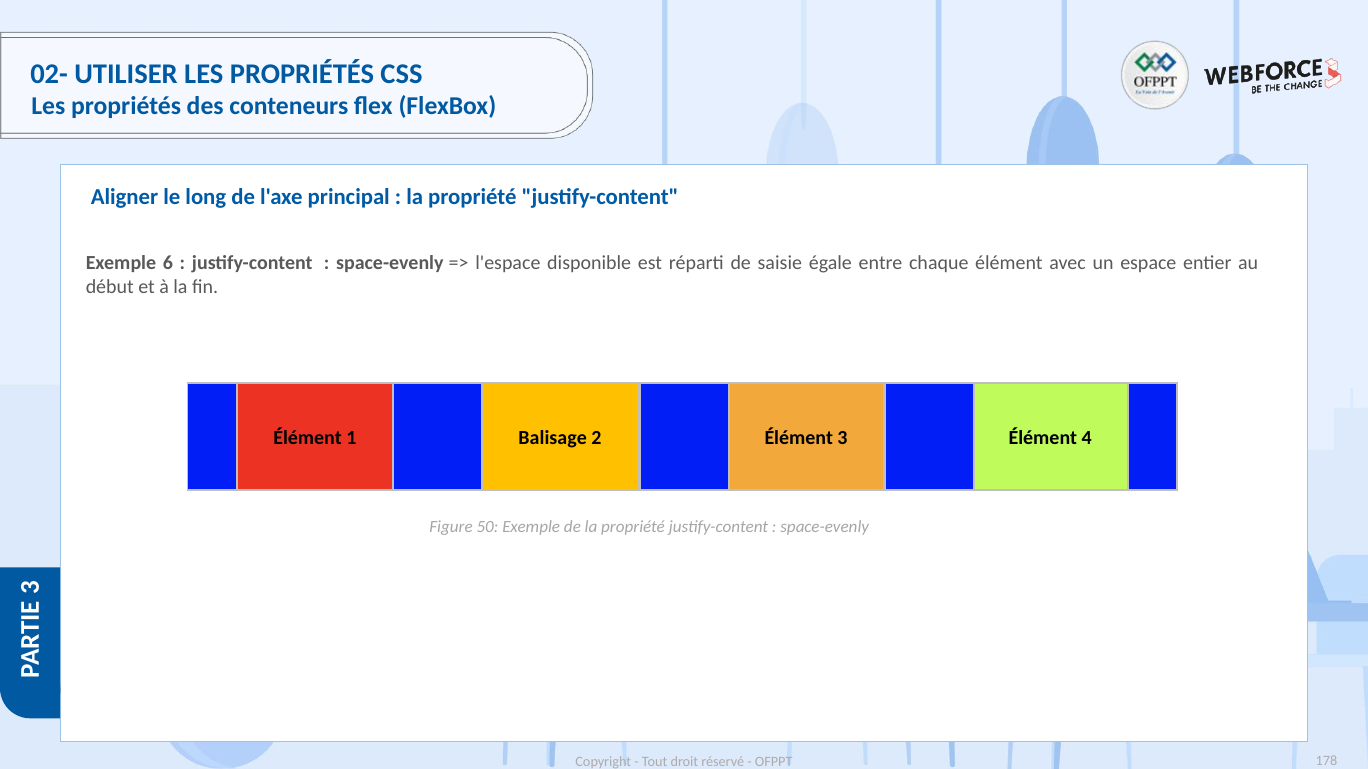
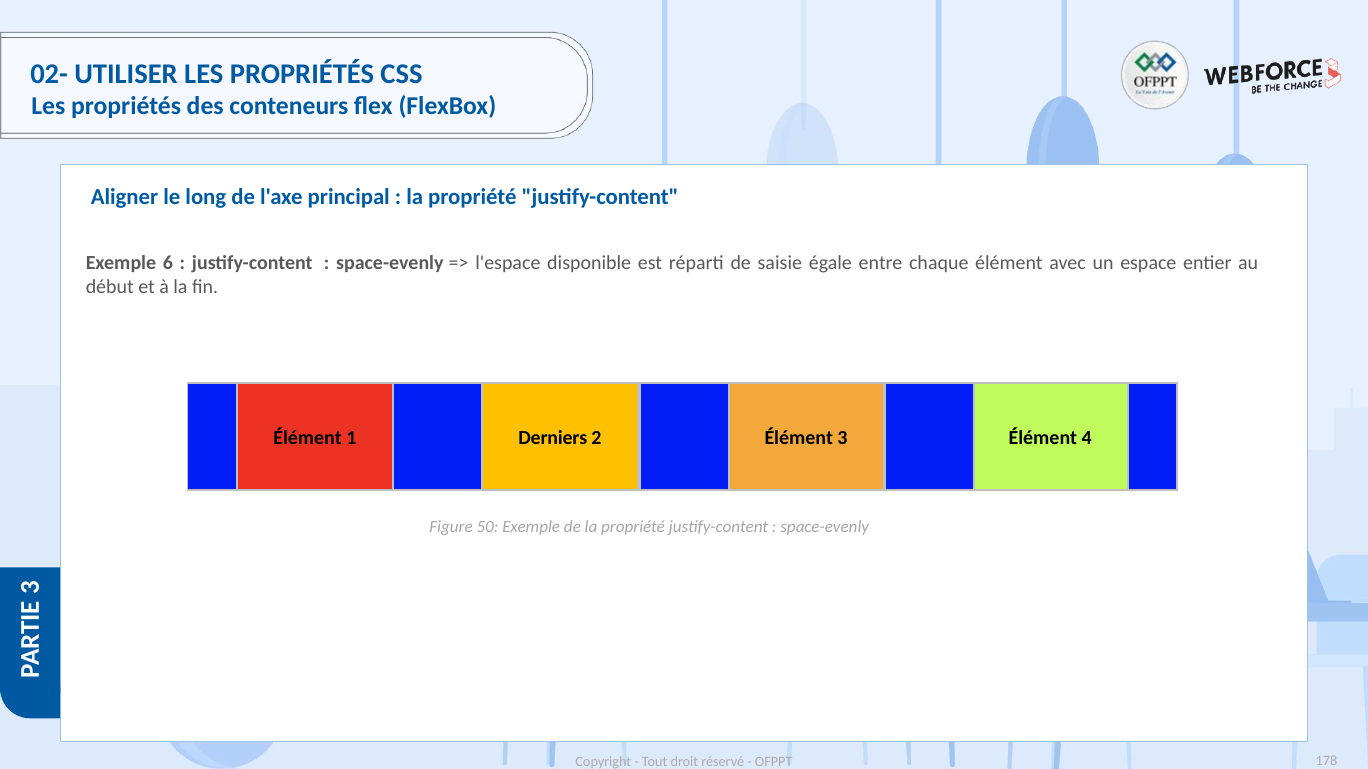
Balisage: Balisage -> Derniers
